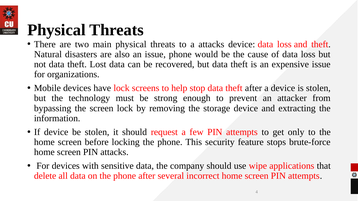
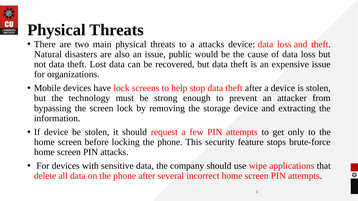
issue phone: phone -> public
